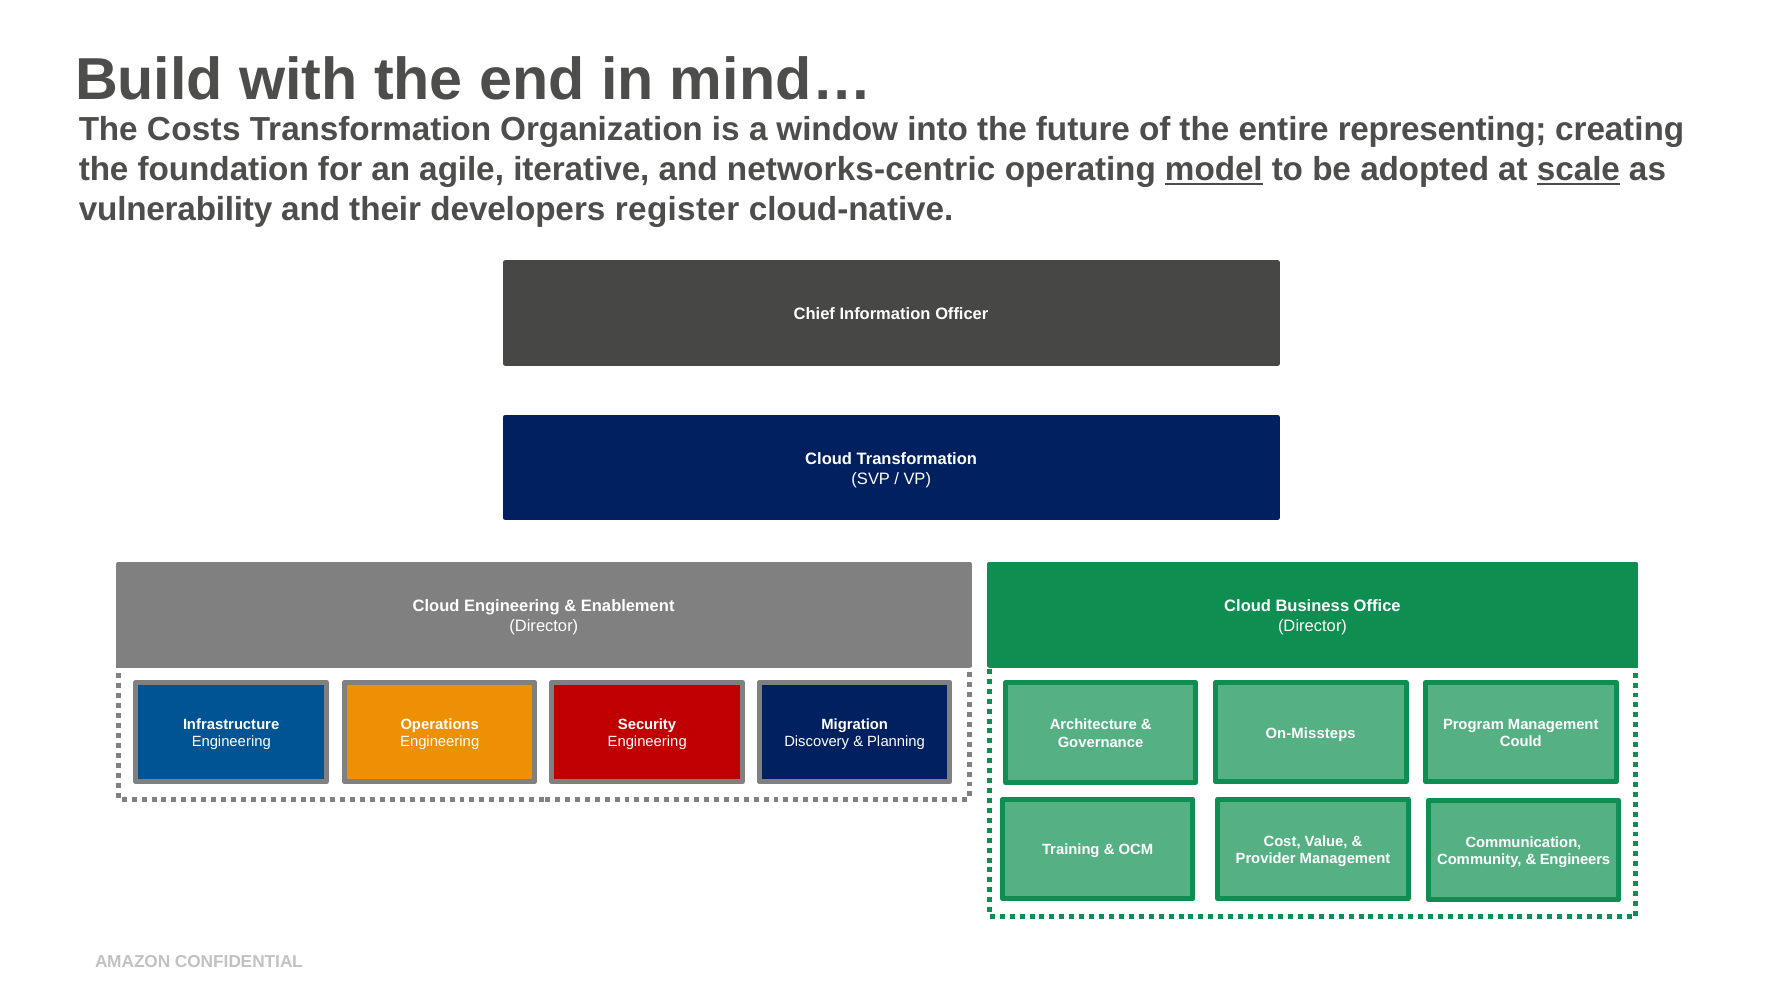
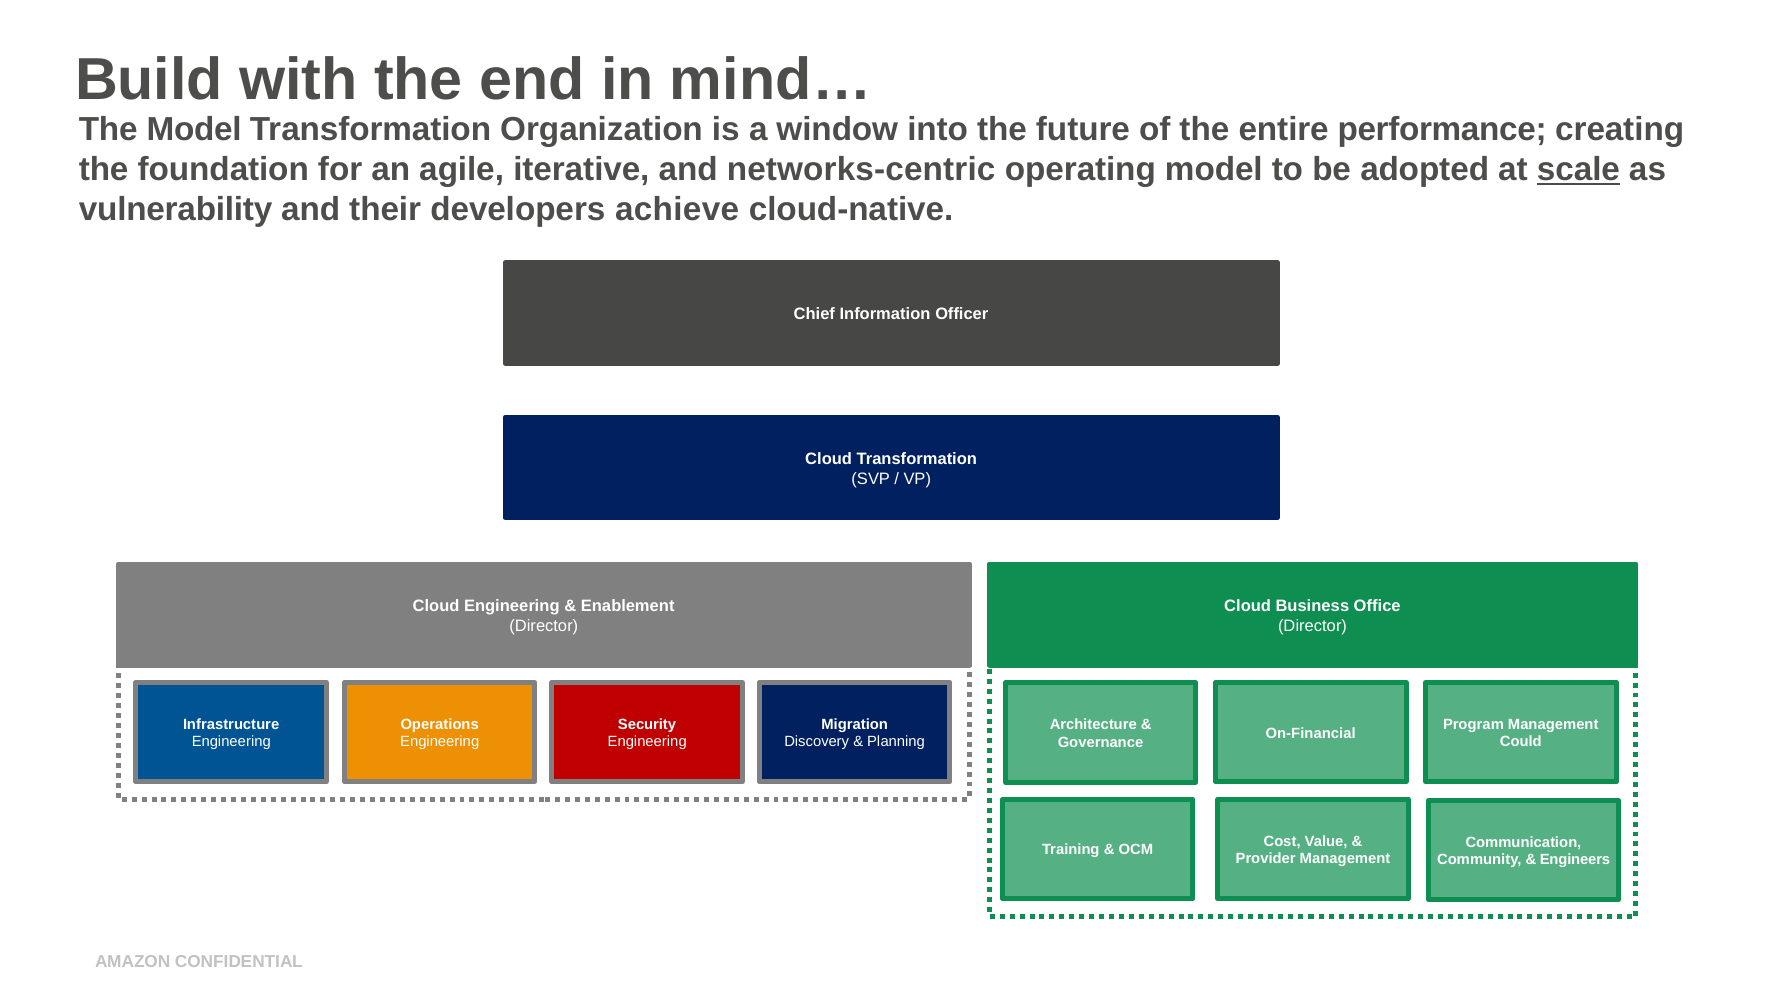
The Costs: Costs -> Model
representing: representing -> performance
model at (1214, 169) underline: present -> none
register: register -> achieve
On-Missteps: On-Missteps -> On-Financial
